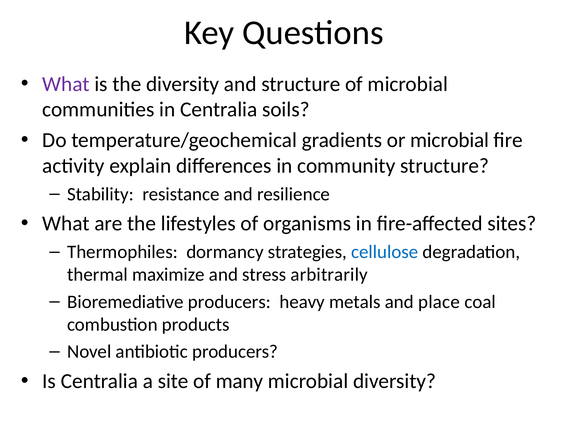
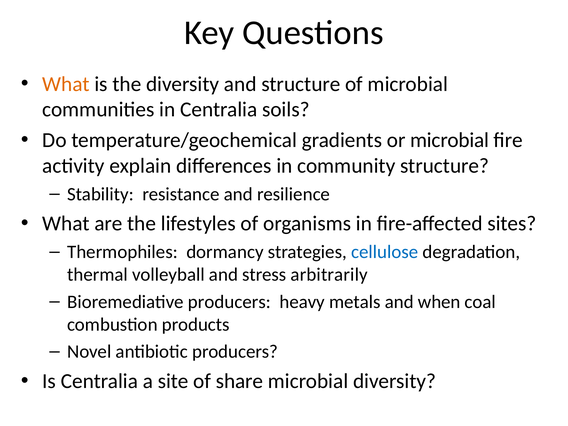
What at (66, 84) colour: purple -> orange
maximize: maximize -> volleyball
place: place -> when
many: many -> share
